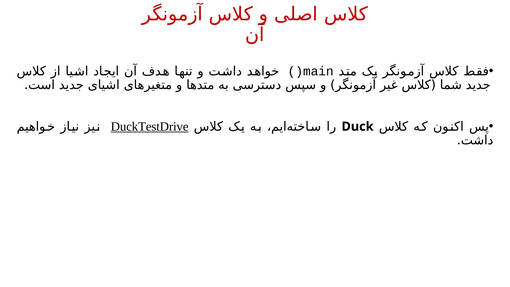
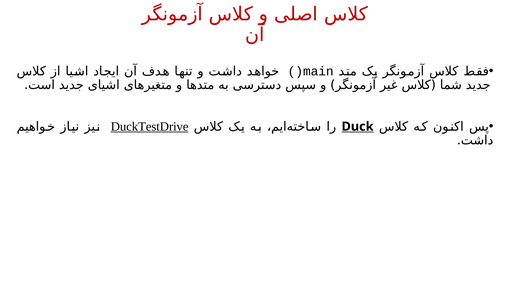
Duck underline: none -> present
